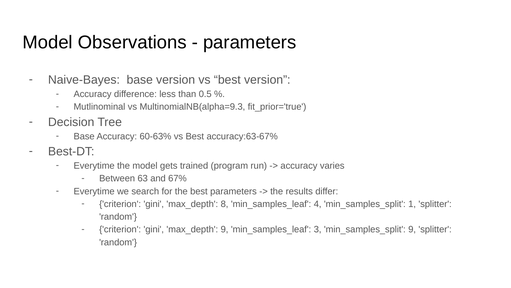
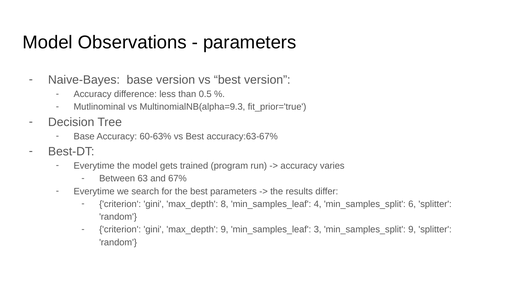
1: 1 -> 6
